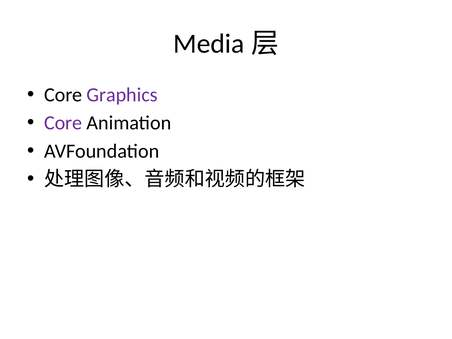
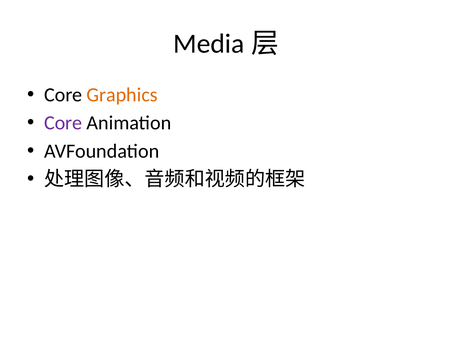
Graphics colour: purple -> orange
